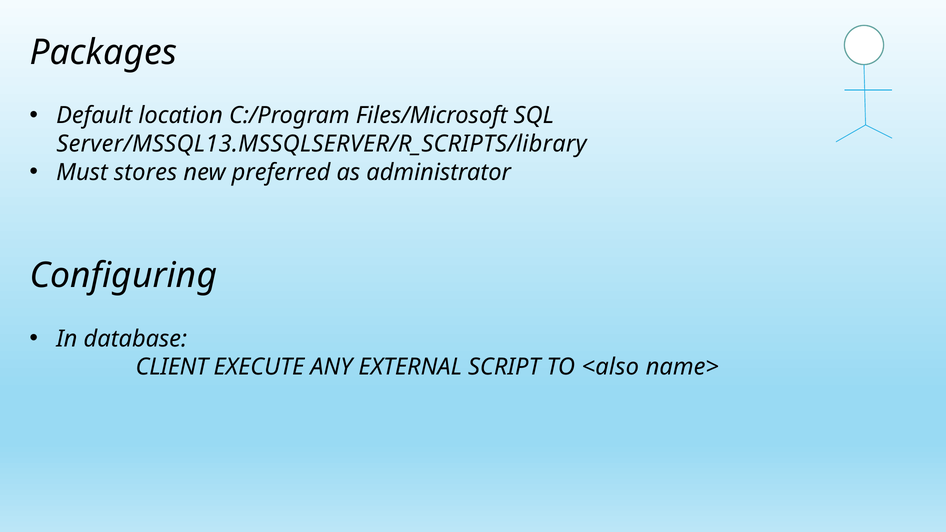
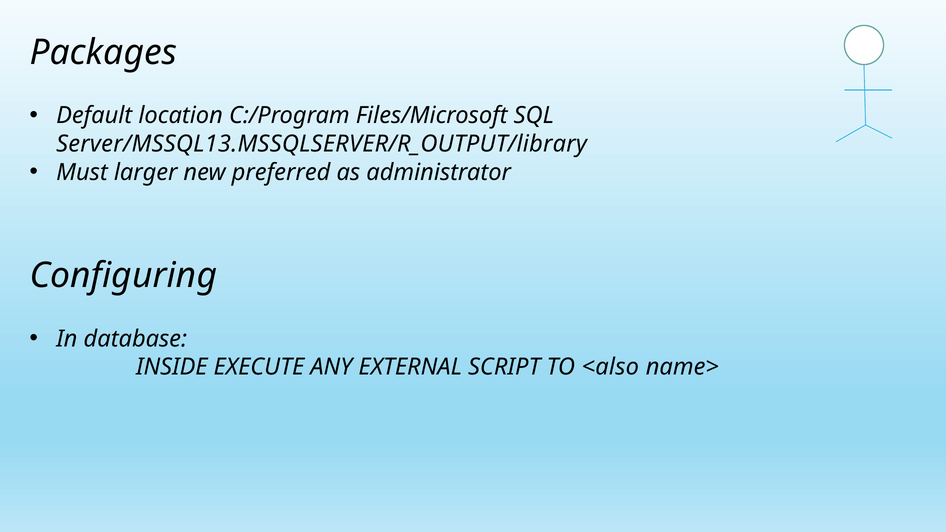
Server/MSSQL13.MSSQLSERVER/R_SCRIPTS/library: Server/MSSQL13.MSSQLSERVER/R_SCRIPTS/library -> Server/MSSQL13.MSSQLSERVER/R_OUTPUT/library
stores: stores -> larger
CLIENT: CLIENT -> INSIDE
